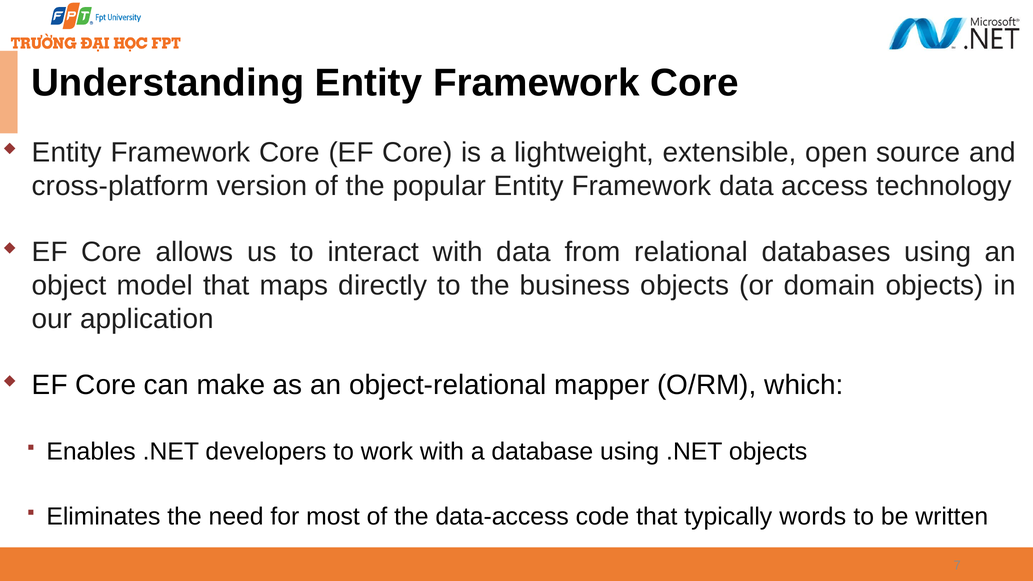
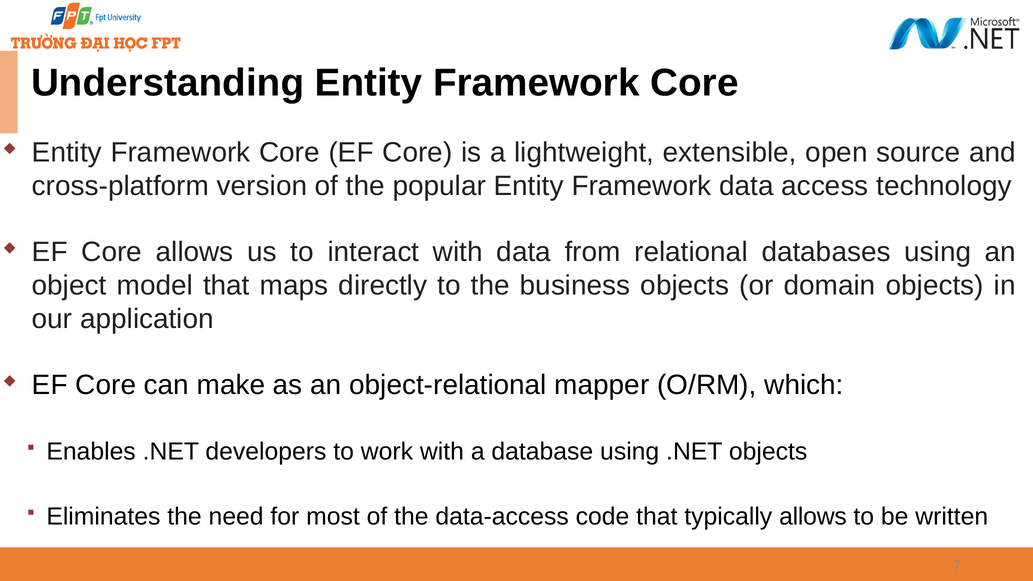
typically words: words -> allows
